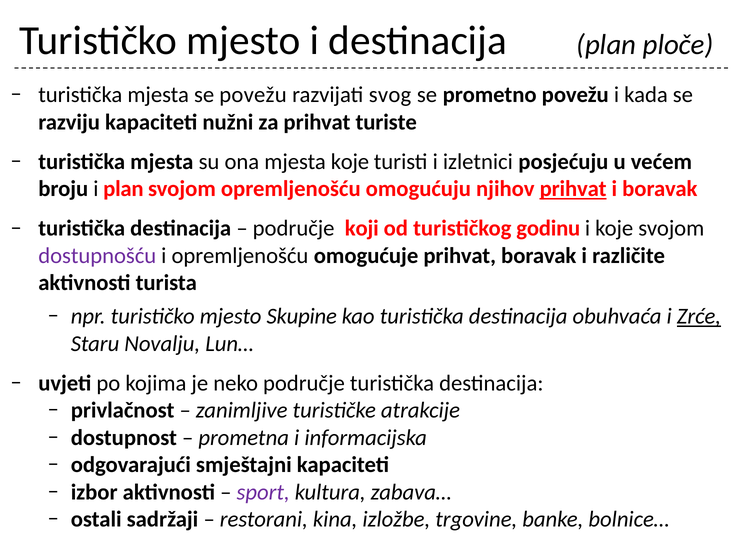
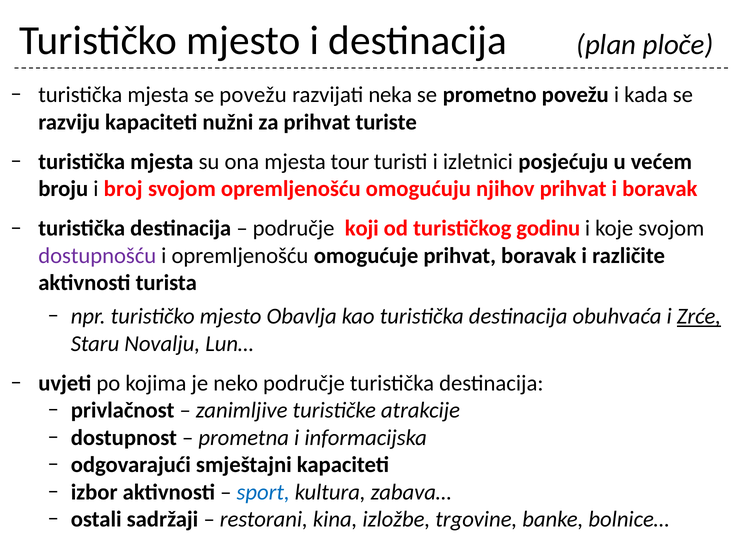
svog: svog -> neka
mjesta koje: koje -> tour
i plan: plan -> broj
prihvat at (573, 189) underline: present -> none
Skupine: Skupine -> Obavlja
sport colour: purple -> blue
